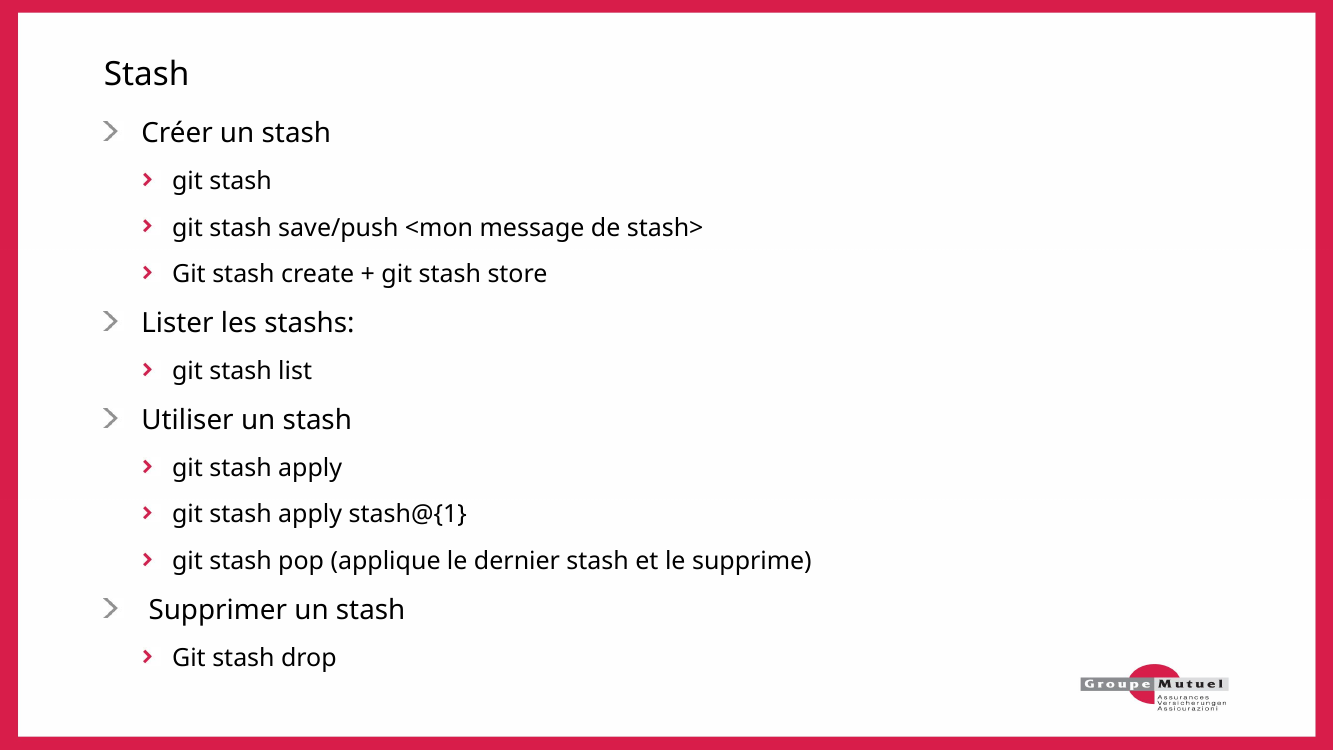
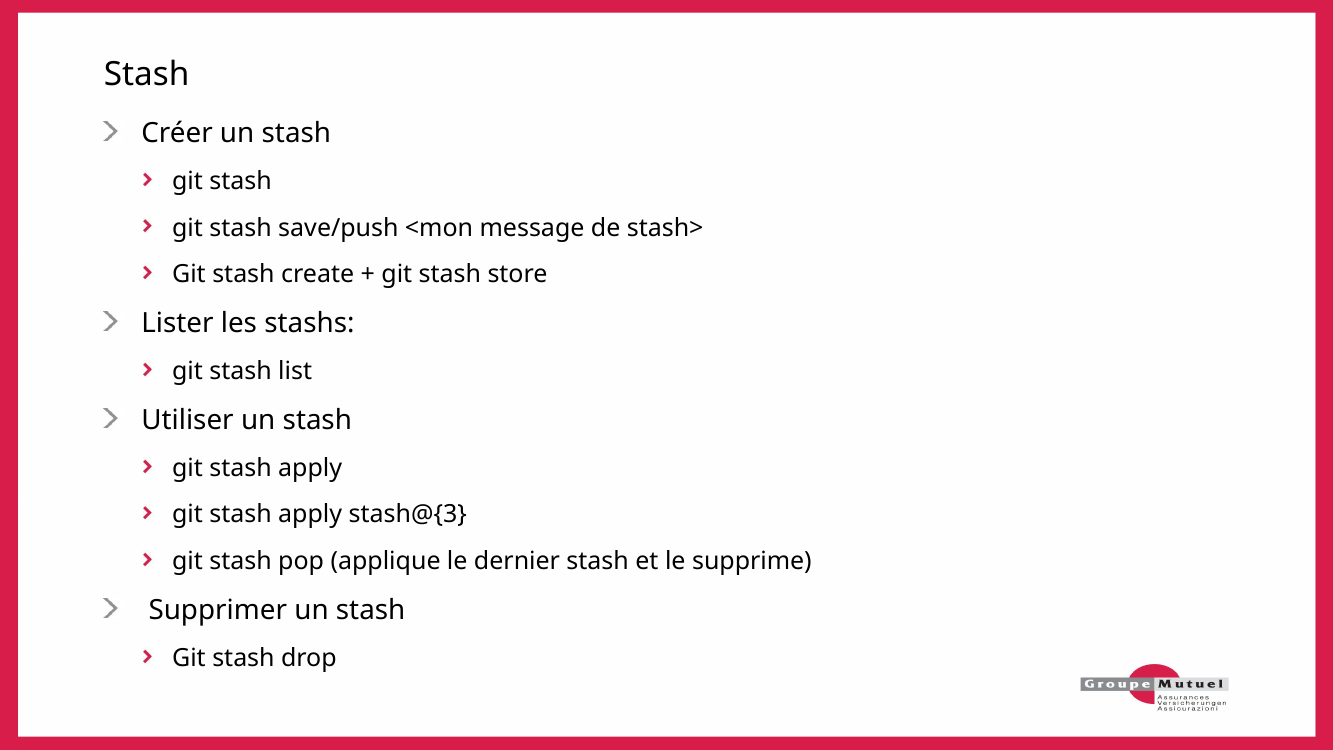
stash@{1: stash@{1 -> stash@{3
